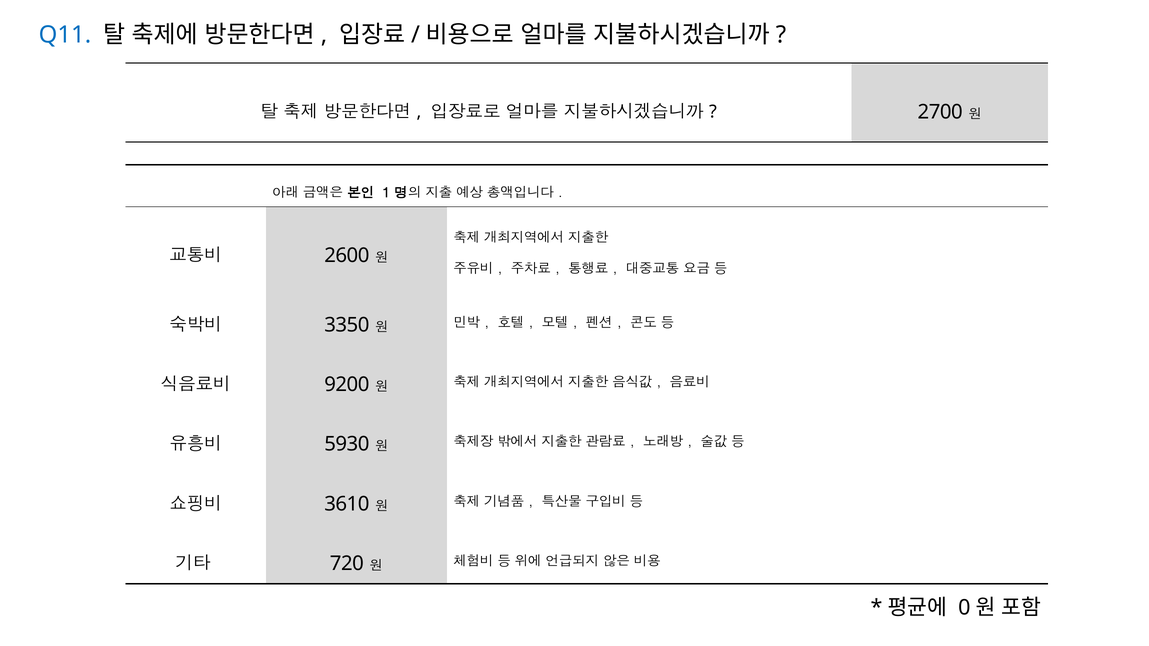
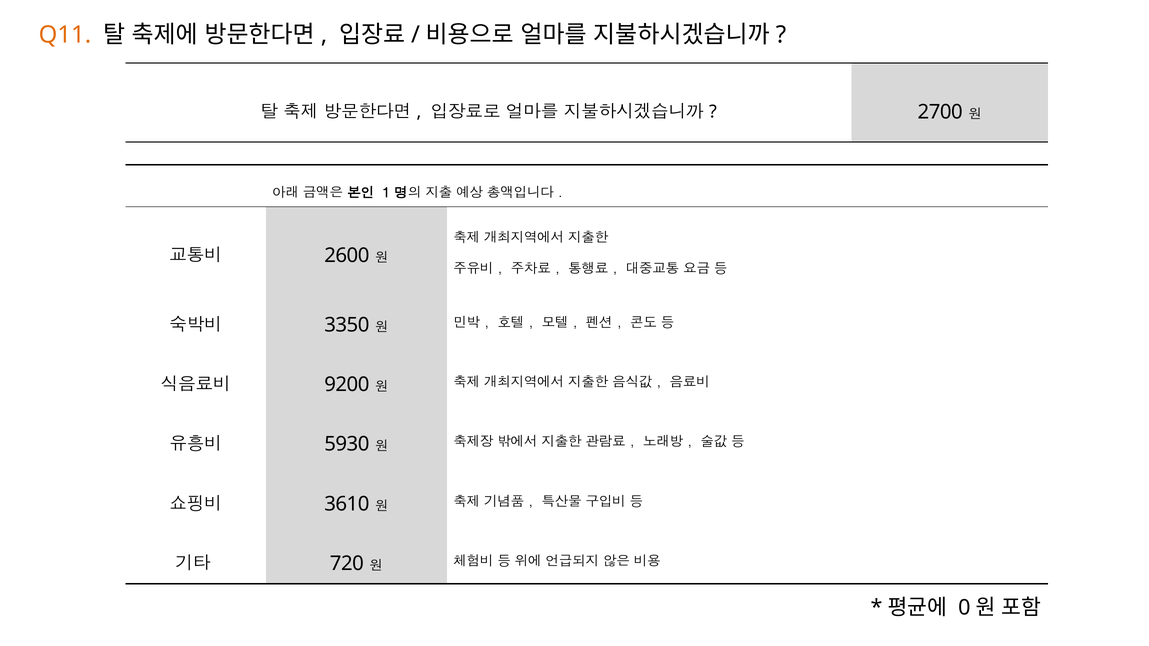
Q11 colour: blue -> orange
